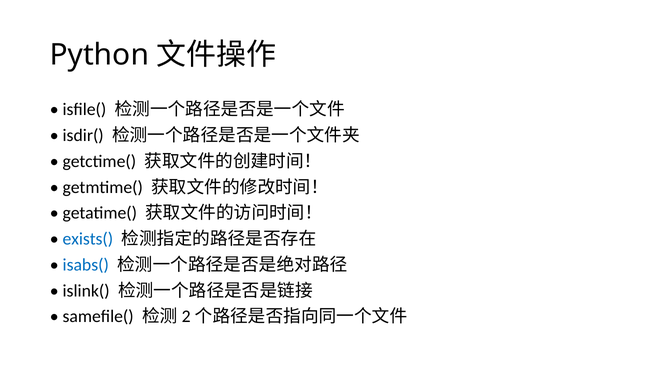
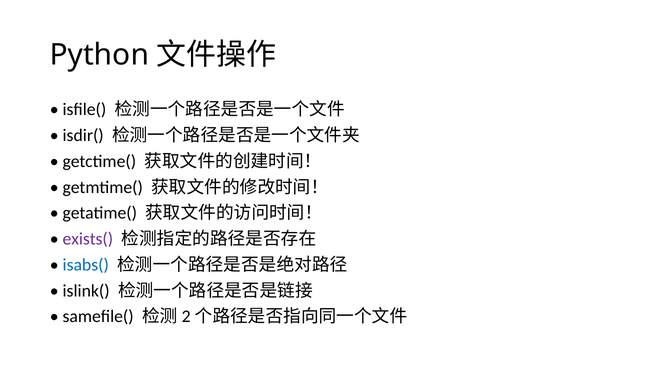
exists( colour: blue -> purple
